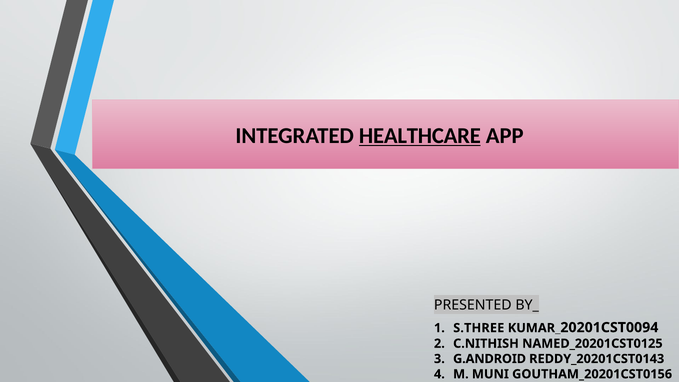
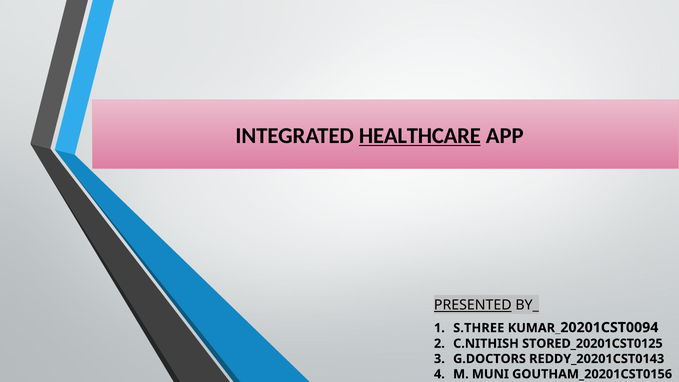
PRESENTED underline: none -> present
NAMED_20201CST0125: NAMED_20201CST0125 -> STORED_20201CST0125
G.ANDROID: G.ANDROID -> G.DOCTORS
